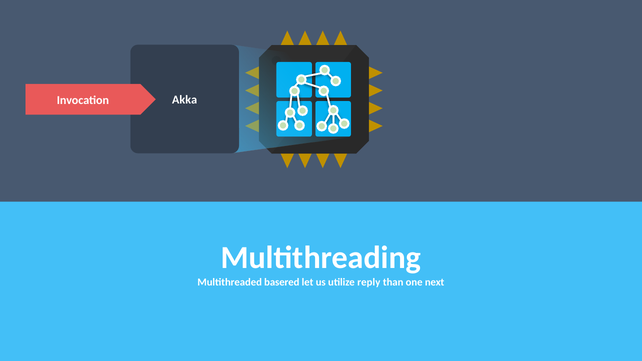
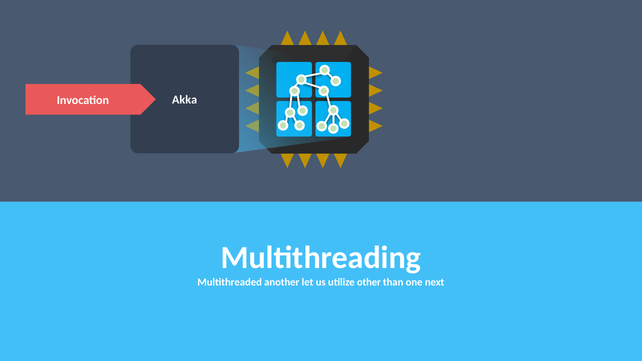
basered: basered -> another
reply: reply -> other
